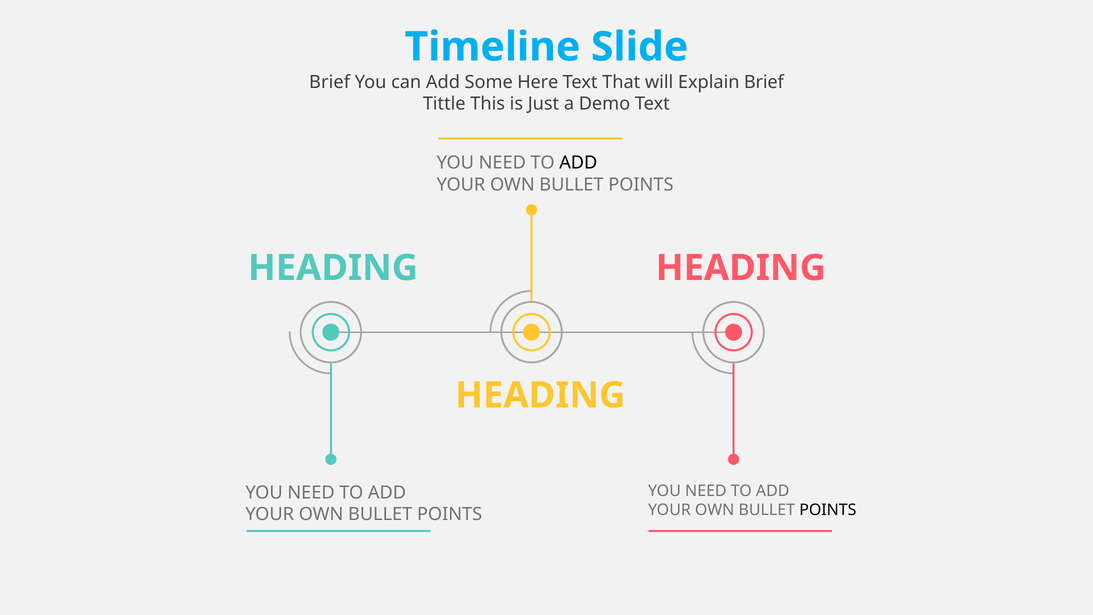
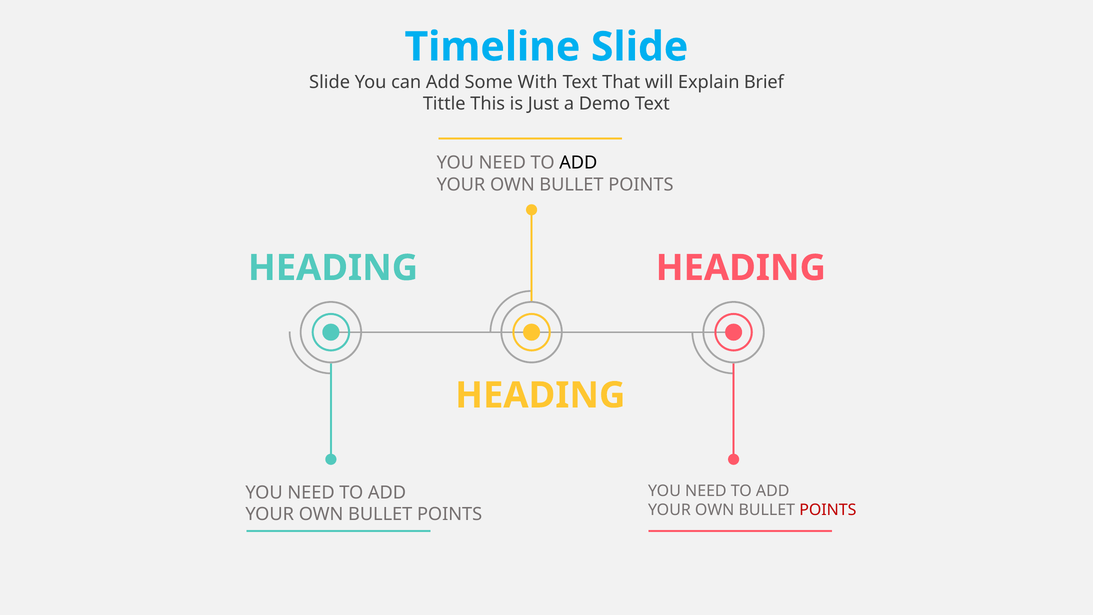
Brief at (330, 82): Brief -> Slide
Here: Here -> With
POINTS at (828, 510) colour: black -> red
